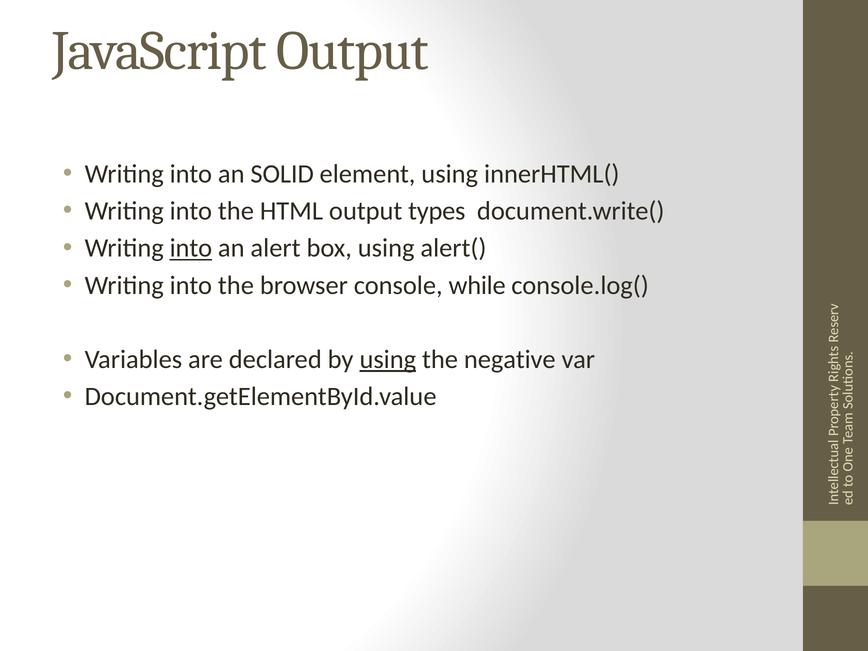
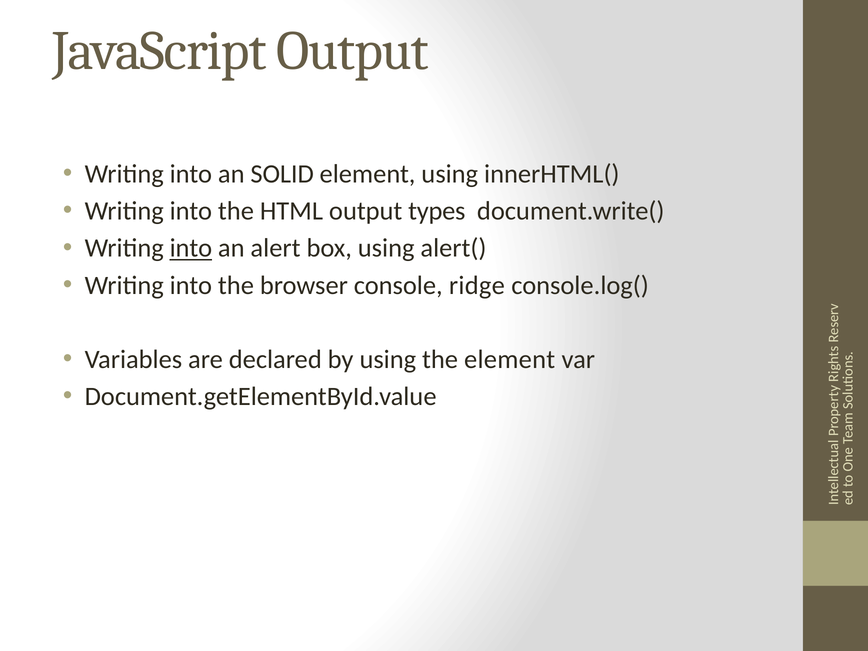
while: while -> ridge
using at (388, 360) underline: present -> none
the negative: negative -> element
